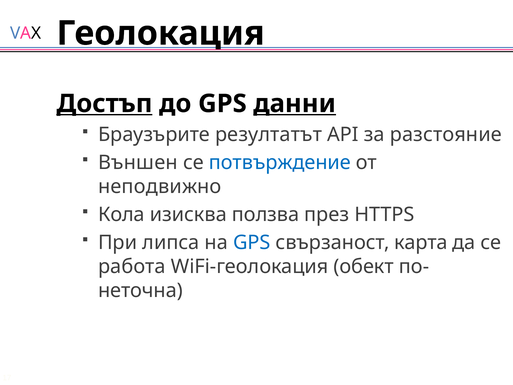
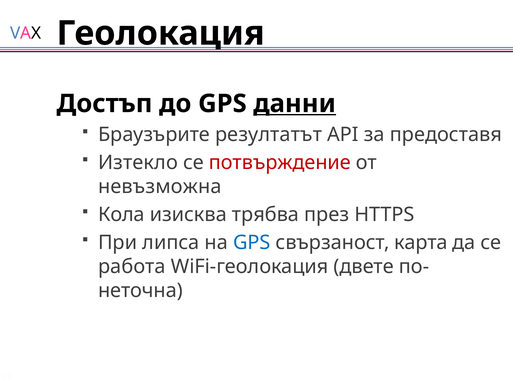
Достъп underline: present -> none
разстояние: разстояние -> предоставя
Външен: Външен -> Изтекло
потвърждение colour: blue -> red
неподвижно: неподвижно -> невъзможна
ползва: ползва -> трябва
обект: обект -> двете
